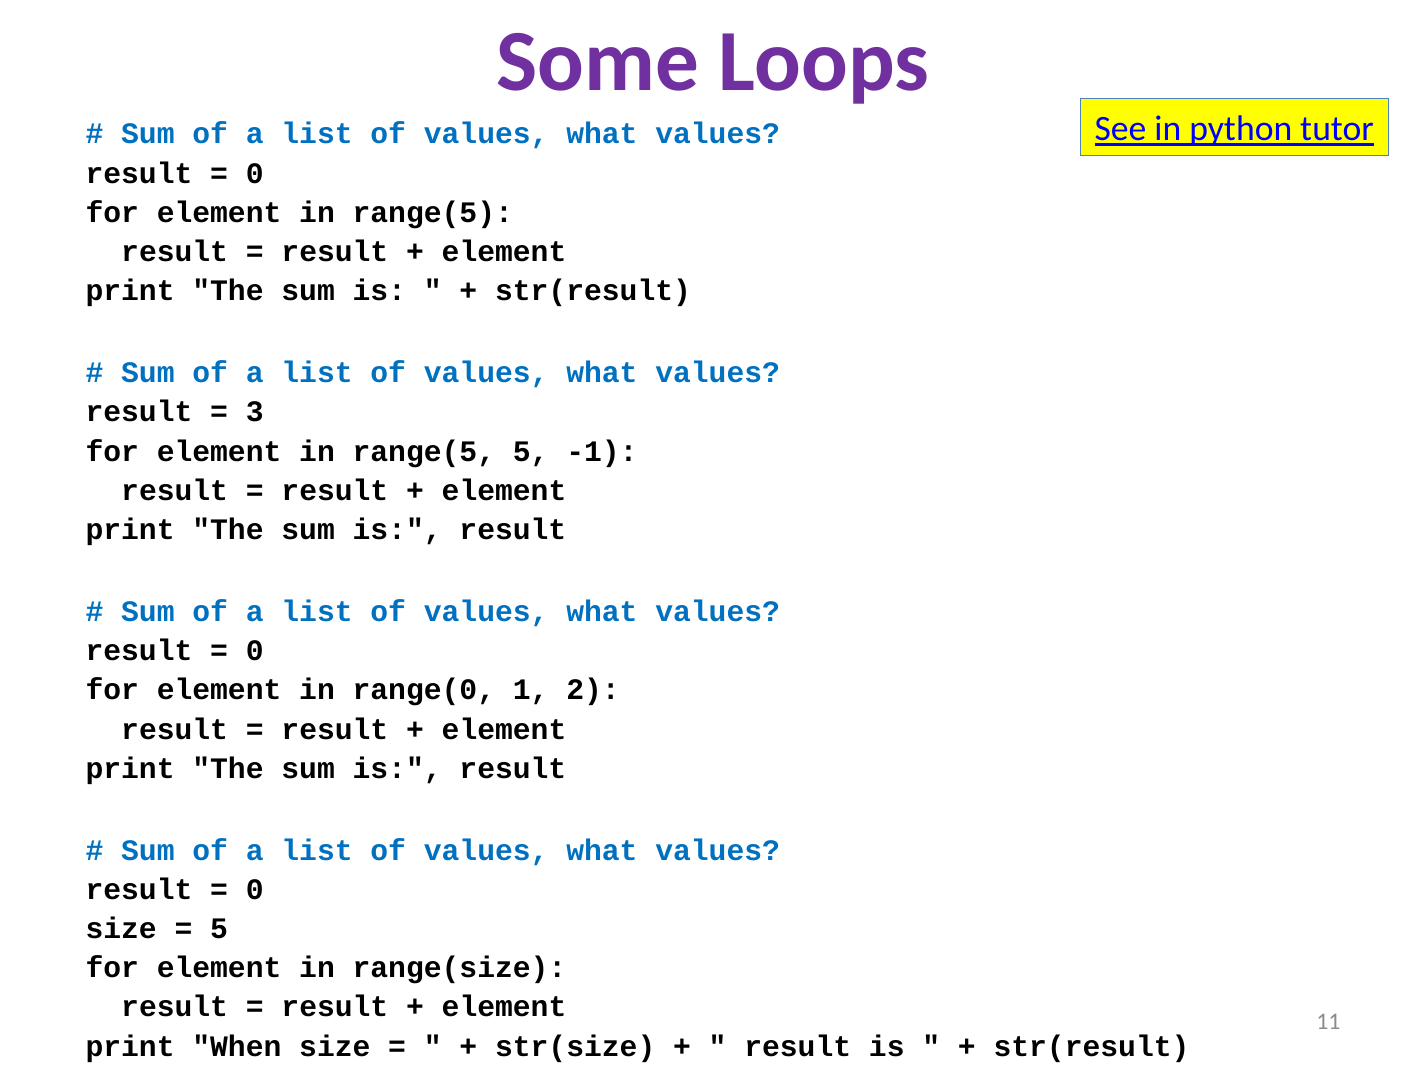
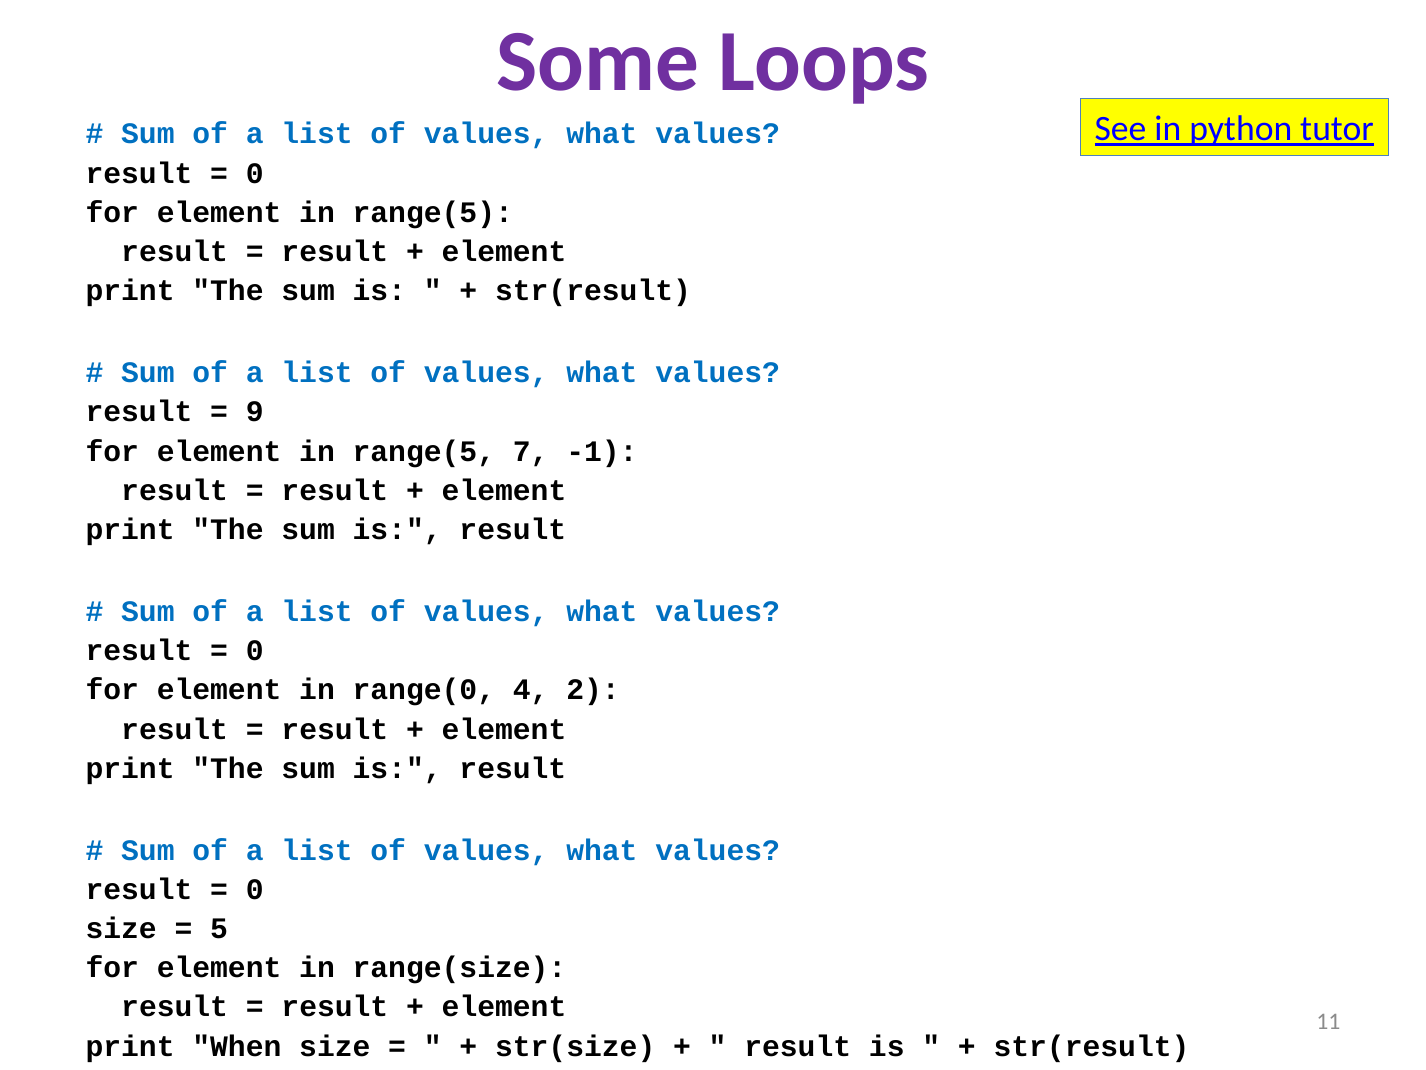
3: 3 -> 9
range(5 5: 5 -> 7
1: 1 -> 4
